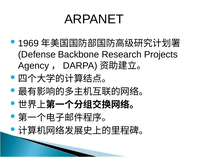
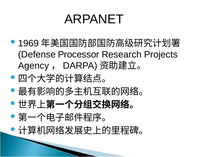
Backbone: Backbone -> Processor
